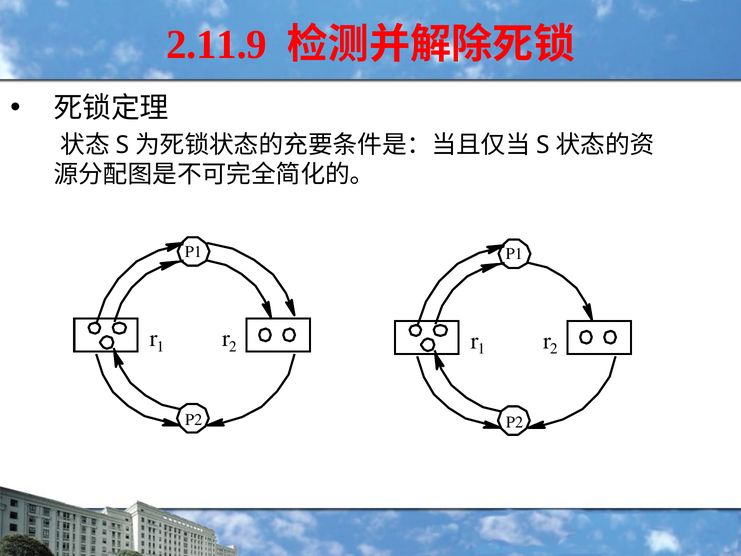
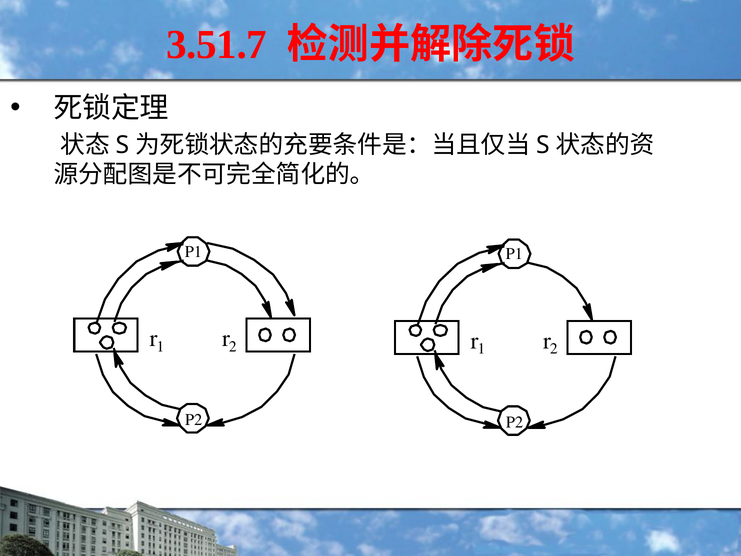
2.11.9: 2.11.9 -> 3.51.7
